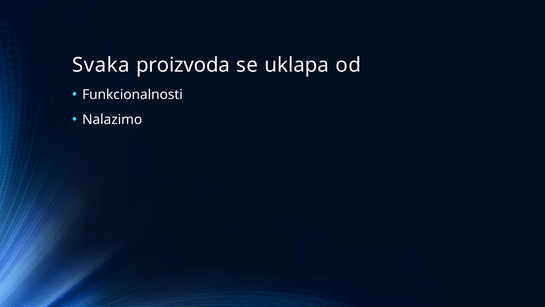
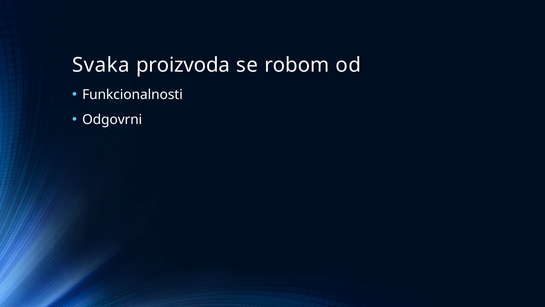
uklapa: uklapa -> robom
Nalazimo: Nalazimo -> Odgovrni
